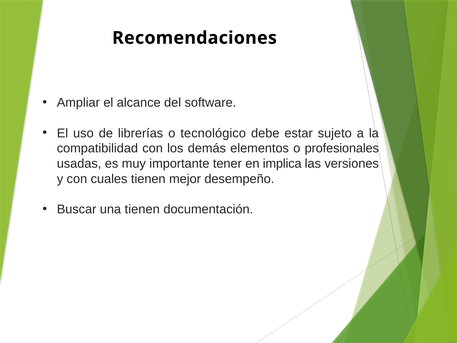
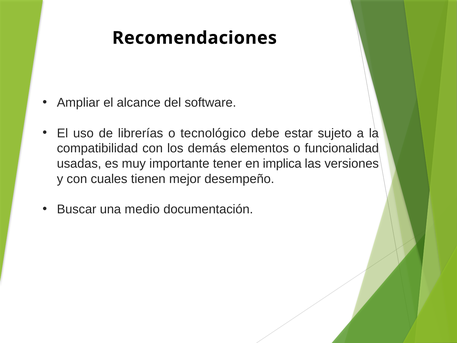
profesionales: profesionales -> funcionalidad
una tienen: tienen -> medio
